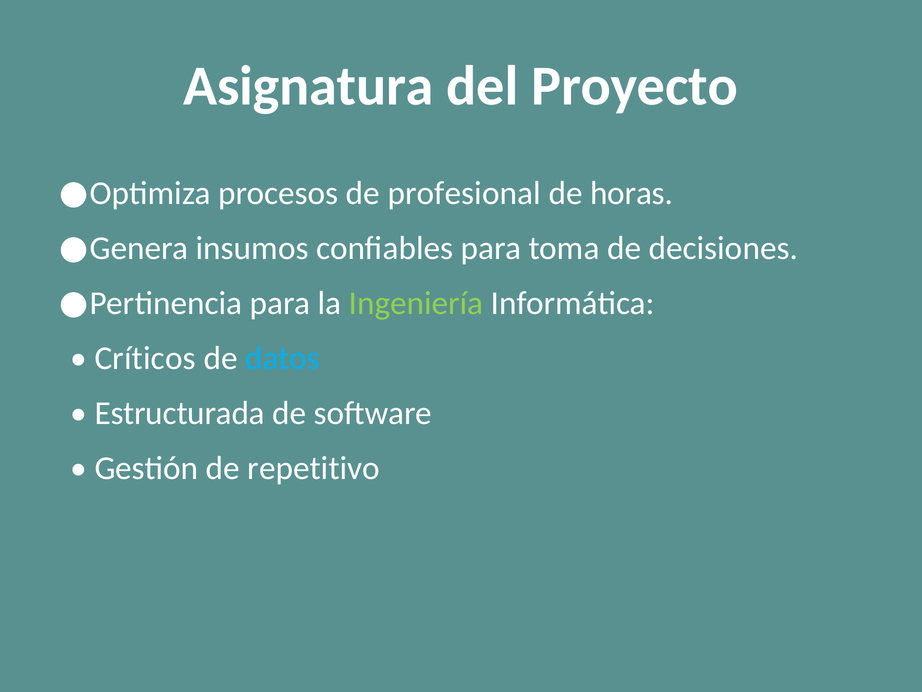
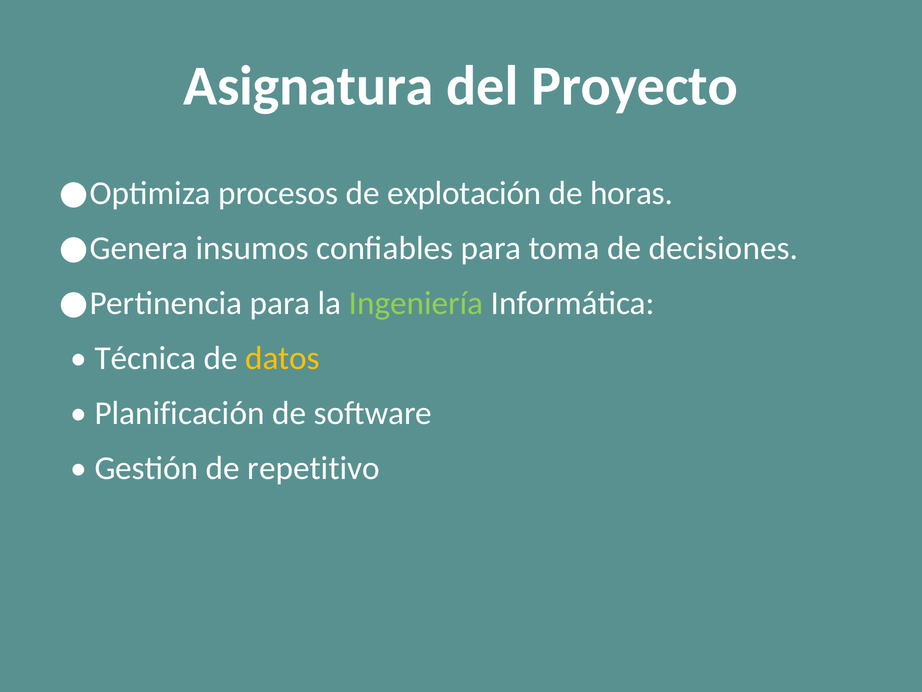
profesional: profesional -> explotación
Críticos: Críticos -> Técnica
datos colour: light blue -> yellow
Estructurada: Estructurada -> Planificación
